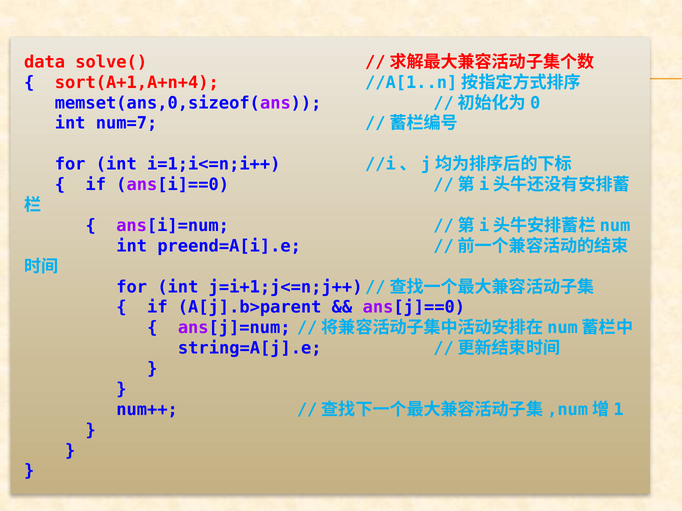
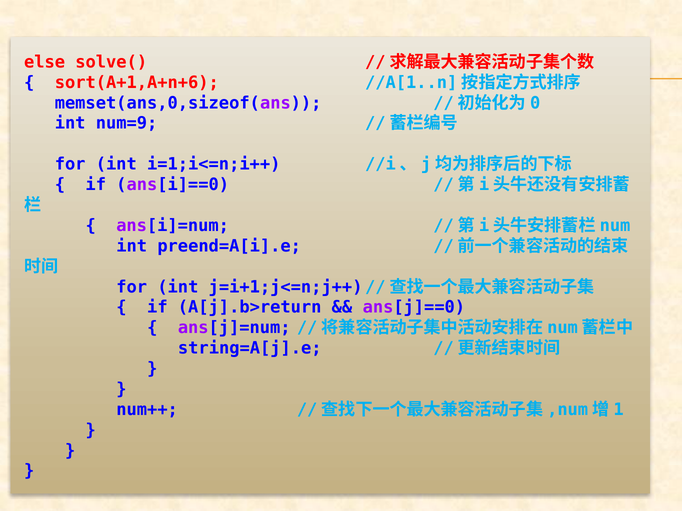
data: data -> else
sort(A+1,A+n+4: sort(A+1,A+n+4 -> sort(A+1,A+n+6
num=7: num=7 -> num=9
A[j].b>parent: A[j].b>parent -> A[j].b>return
